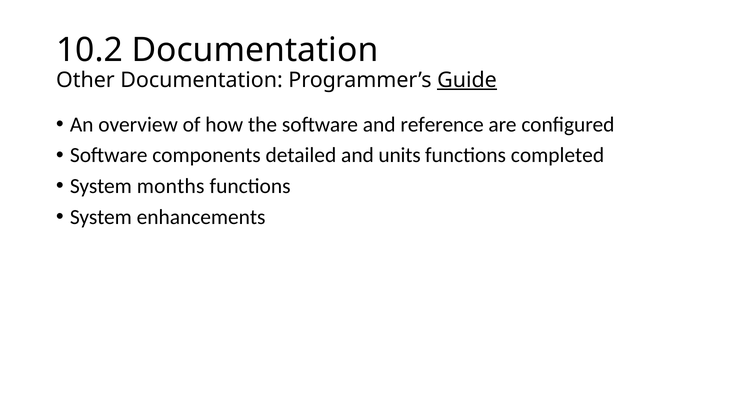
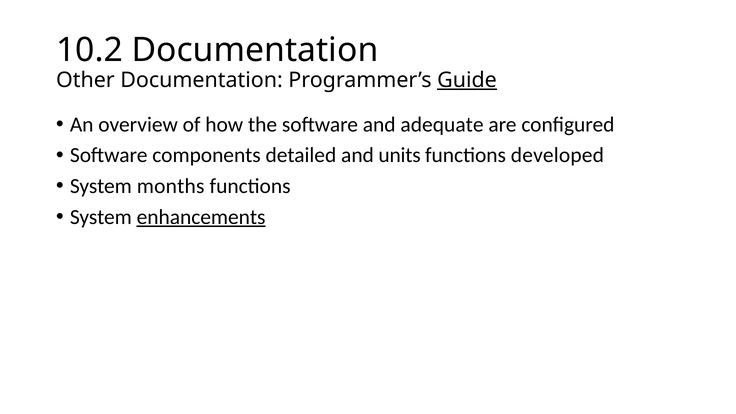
reference: reference -> adequate
completed: completed -> developed
enhancements underline: none -> present
